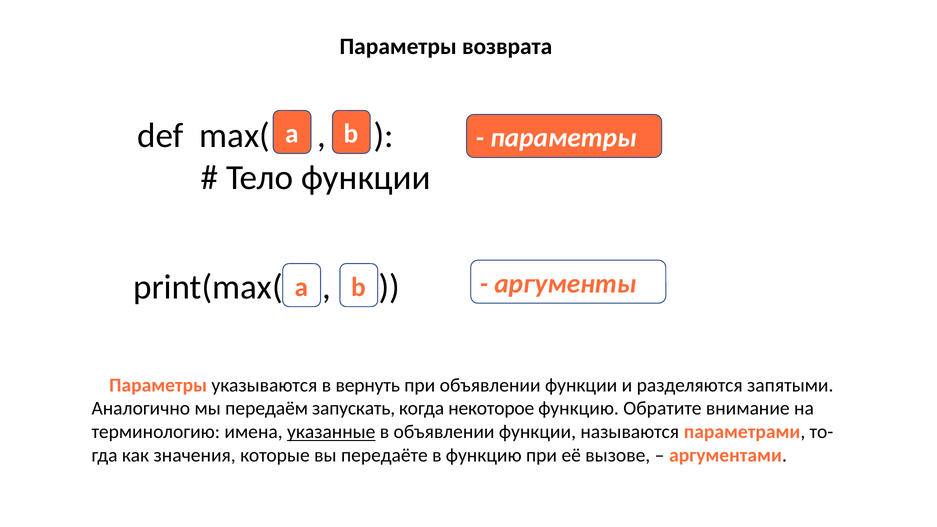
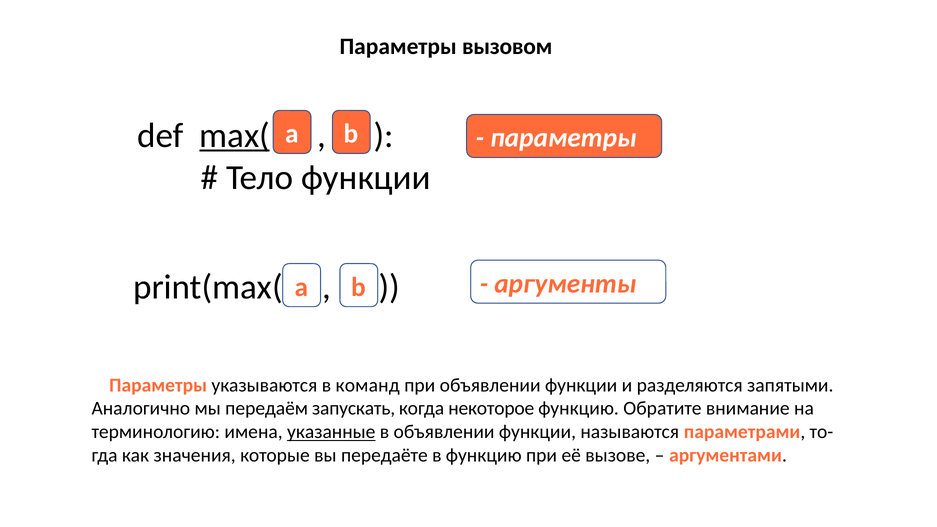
возврата: возврата -> вызовом
max( underline: none -> present
вернуть: вернуть -> команд
